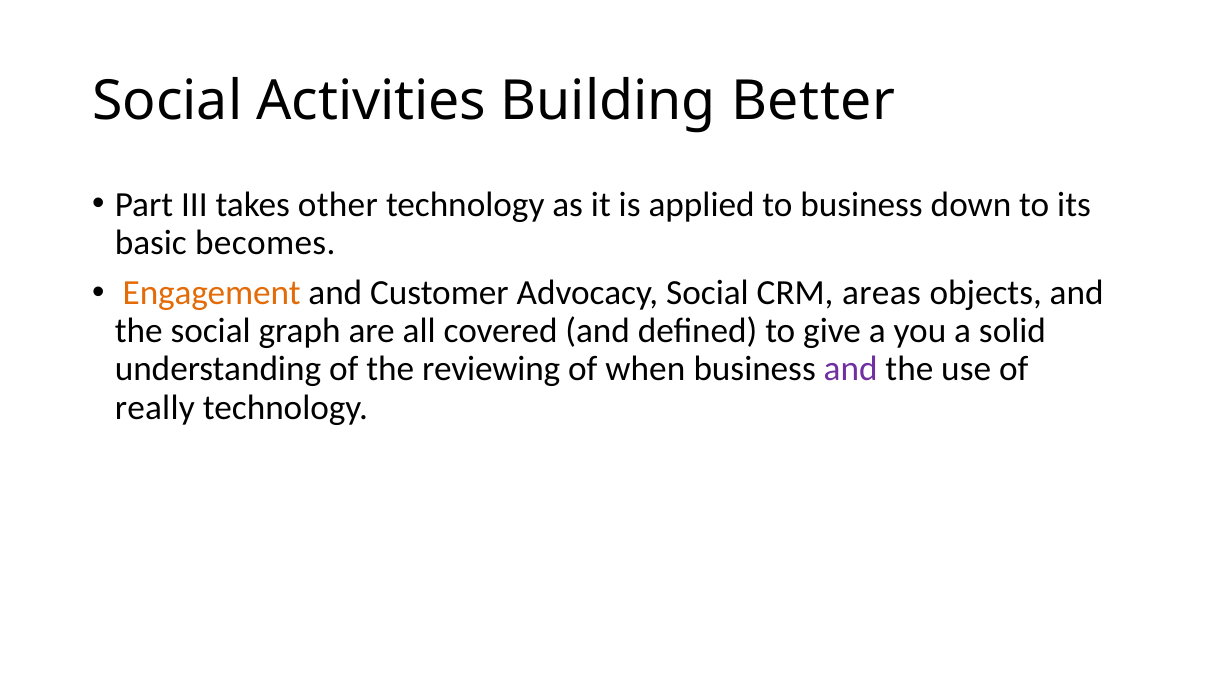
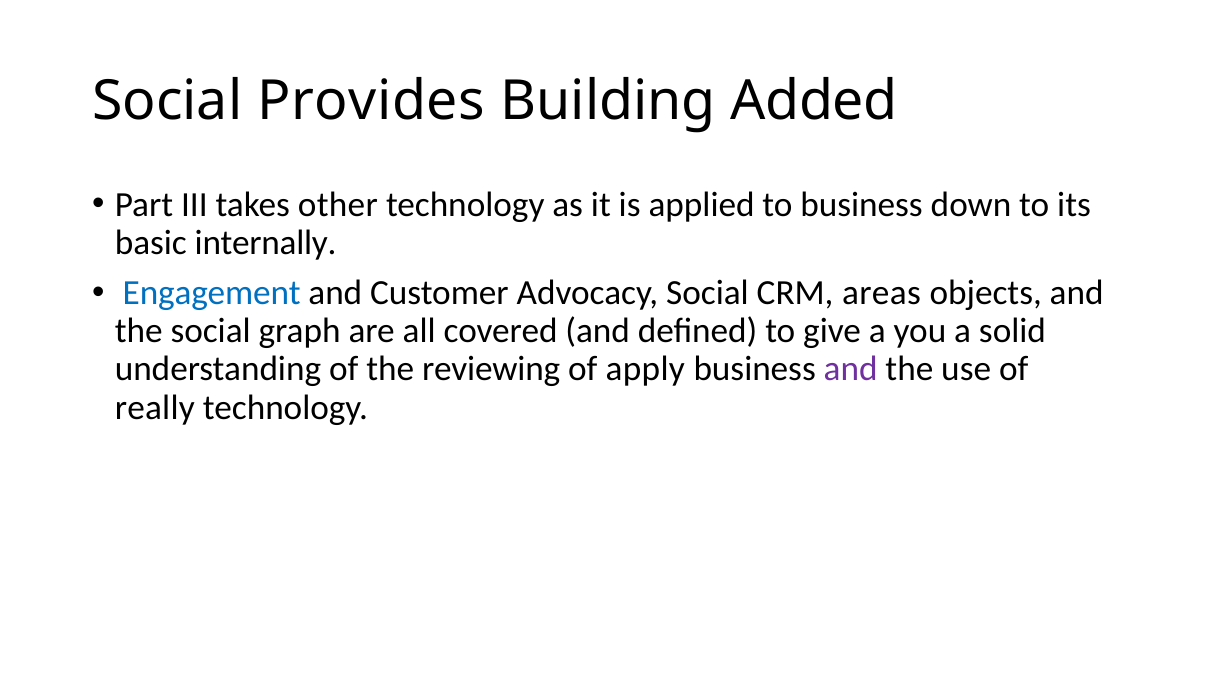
Activities: Activities -> Provides
Better: Better -> Added
becomes: becomes -> internally
Engagement colour: orange -> blue
when: when -> apply
